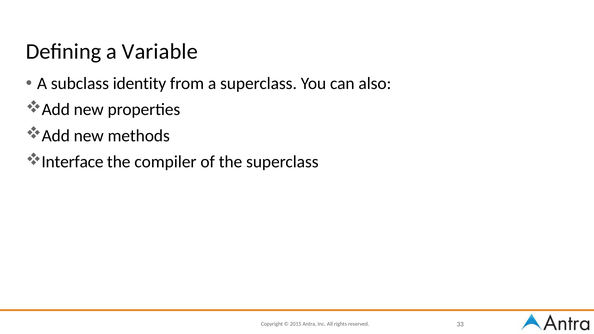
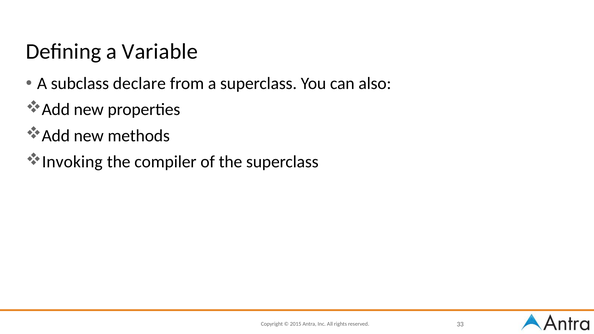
identity: identity -> declare
Interface: Interface -> Invoking
